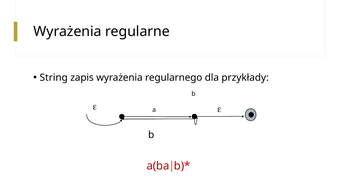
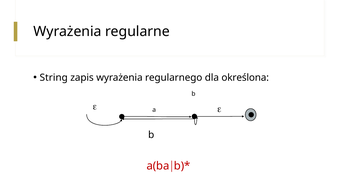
przykłady: przykłady -> określona
